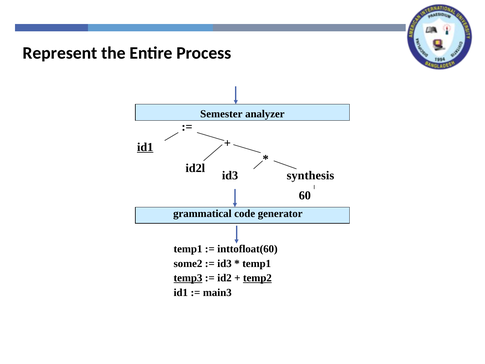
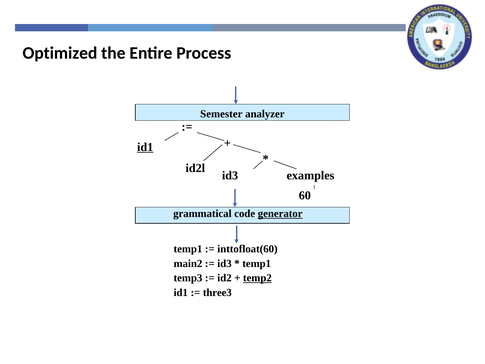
Represent: Represent -> Optimized
synthesis: synthesis -> examples
generator underline: none -> present
some2: some2 -> main2
temp3 underline: present -> none
main3: main3 -> three3
